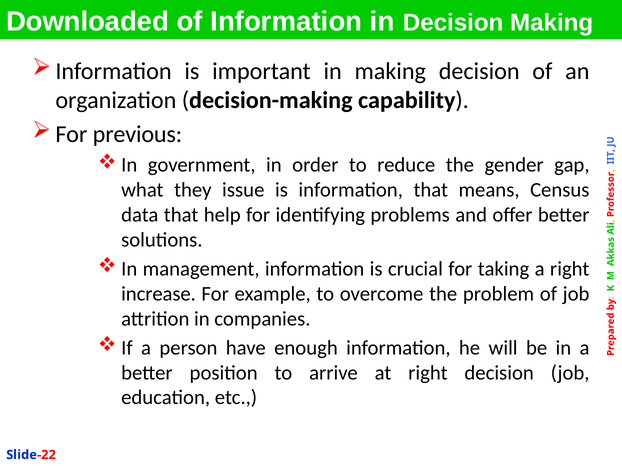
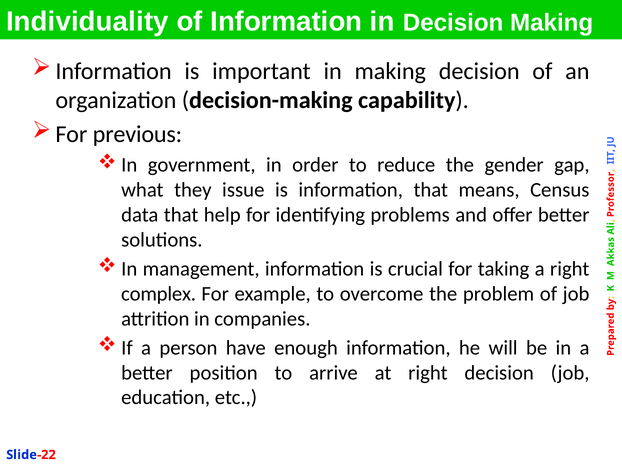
Downloaded: Downloaded -> Individuality
increase: increase -> complex
